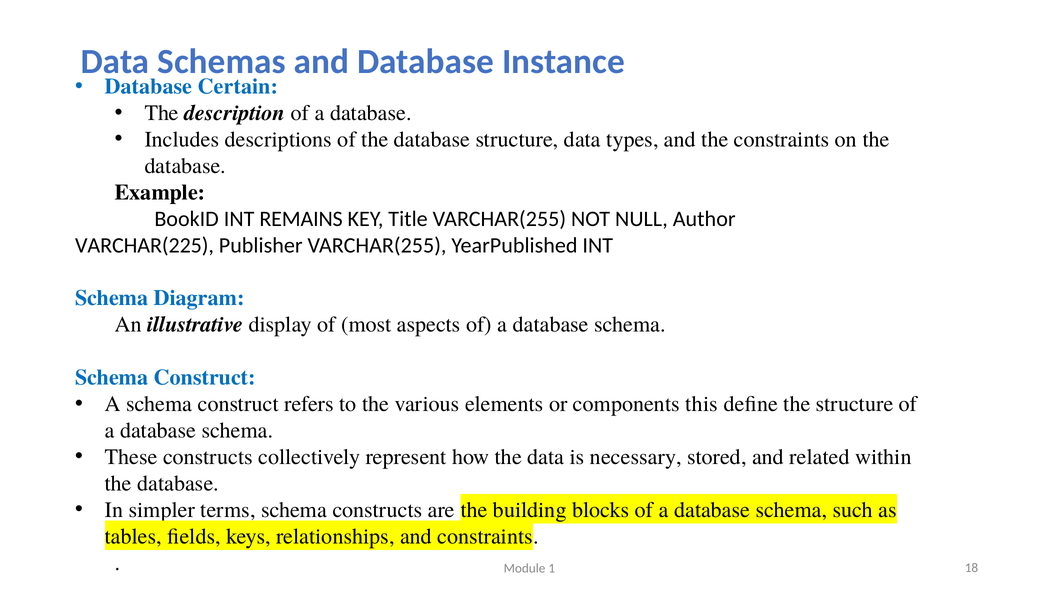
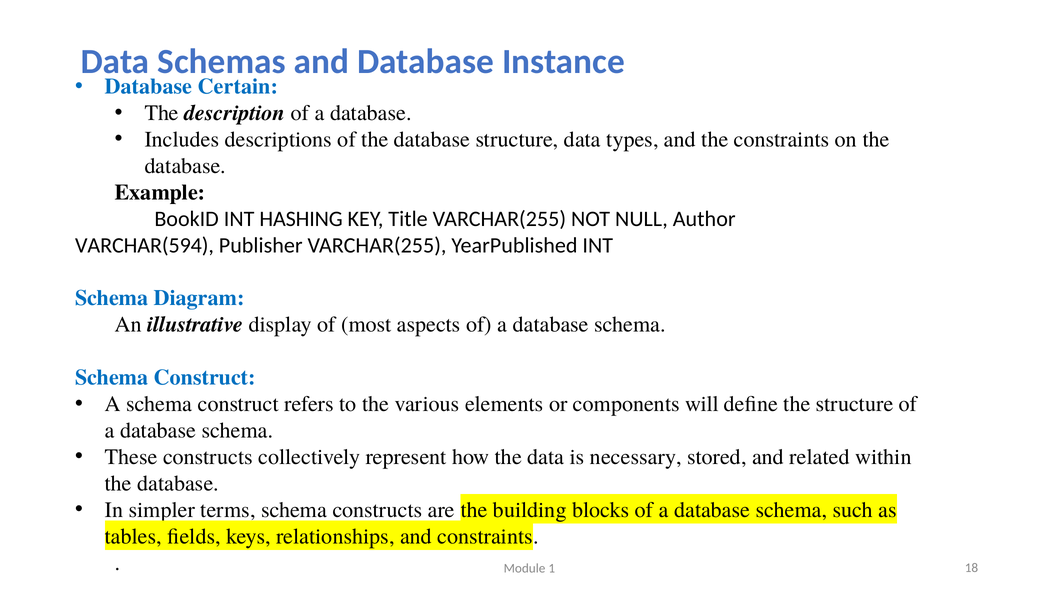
REMAINS: REMAINS -> HASHING
VARCHAR(225: VARCHAR(225 -> VARCHAR(594
this: this -> will
